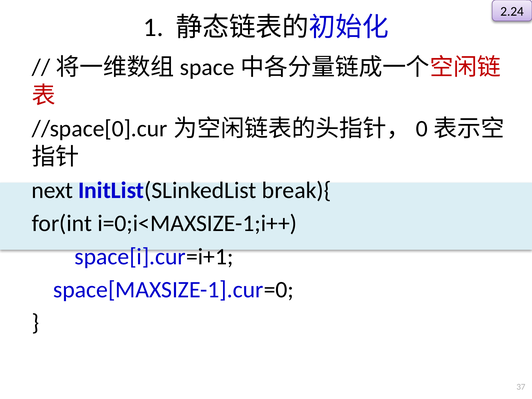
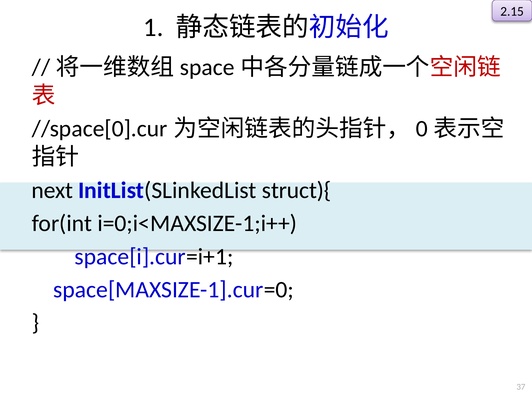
2.24: 2.24 -> 2.15
break){: break){ -> struct){
